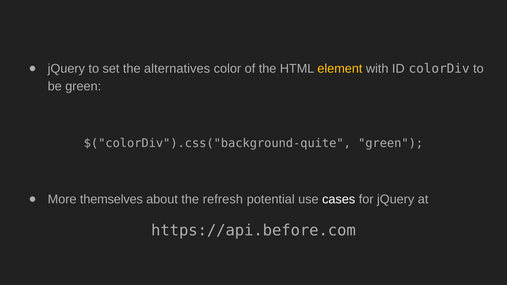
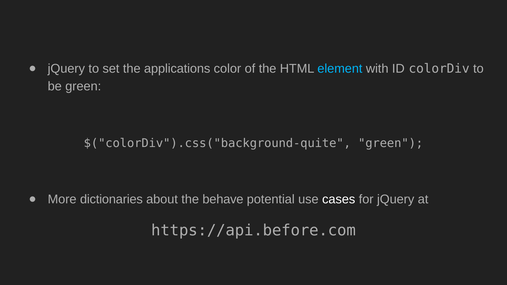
alternatives: alternatives -> applications
element colour: yellow -> light blue
themselves: themselves -> dictionaries
refresh: refresh -> behave
